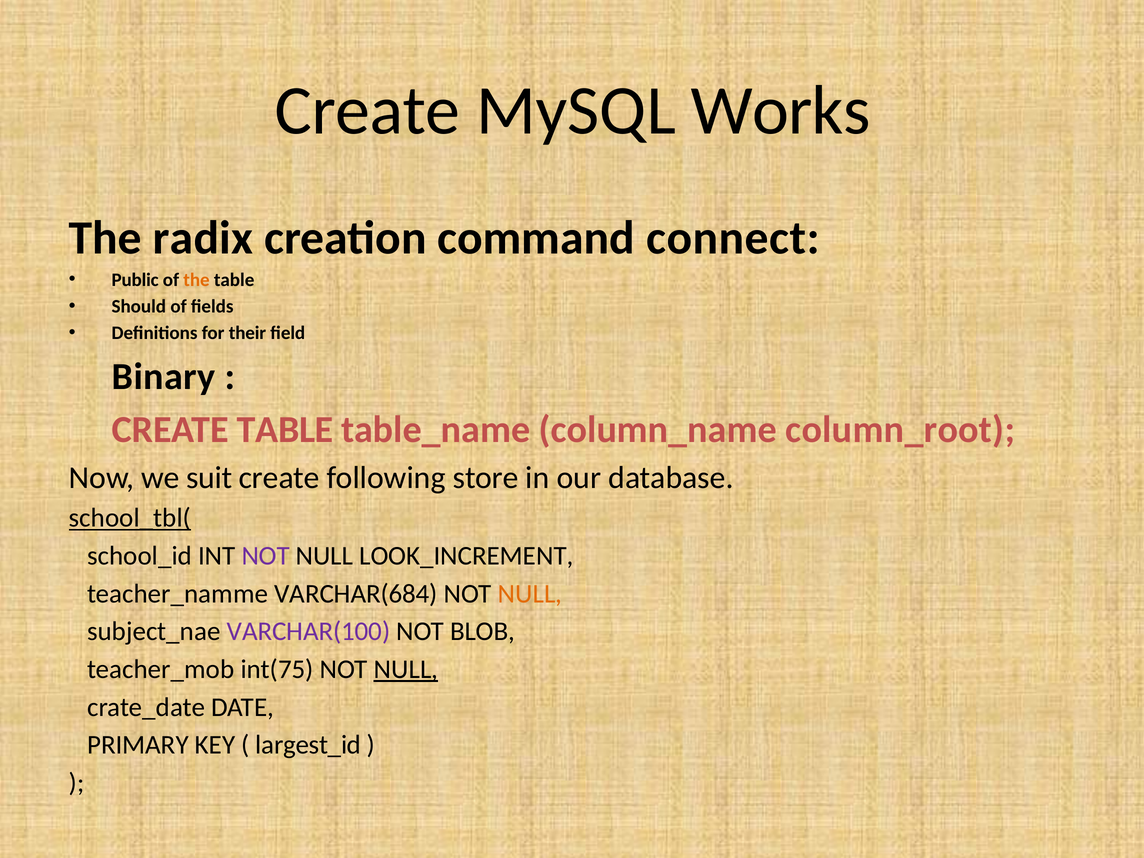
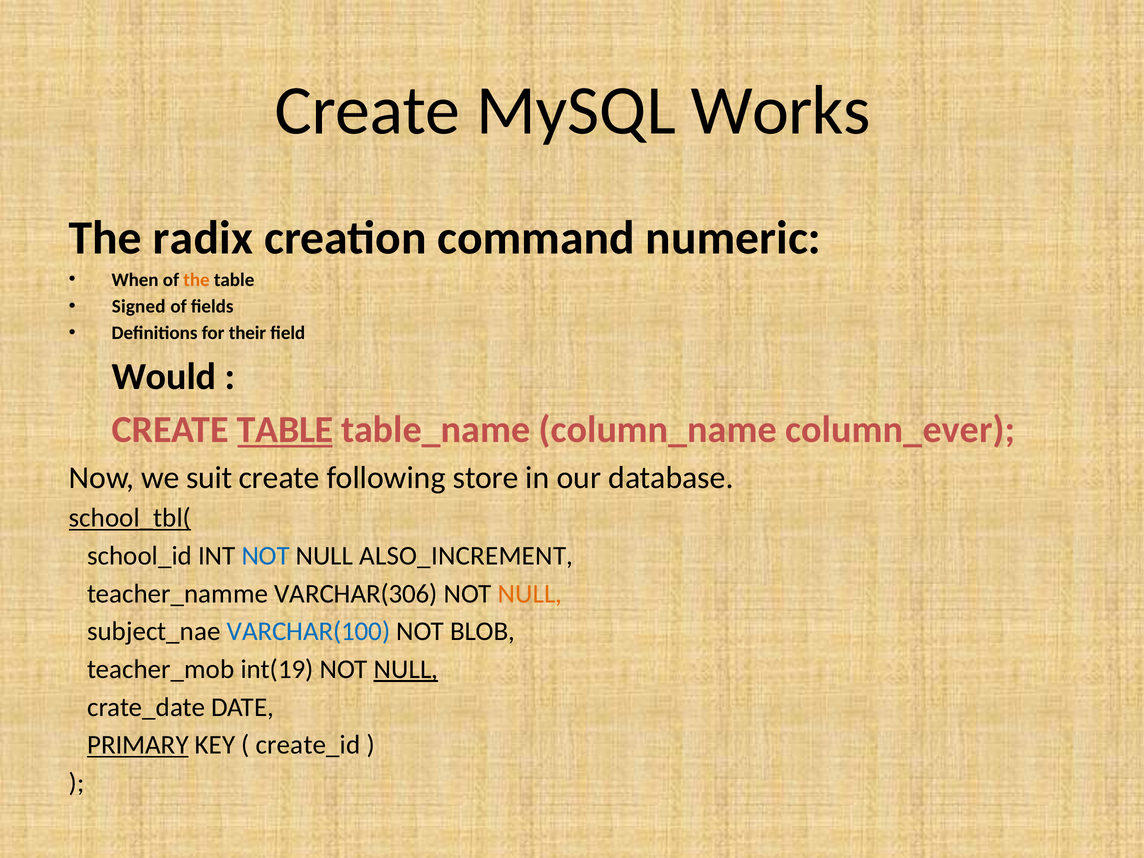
connect: connect -> numeric
Public: Public -> When
Should: Should -> Signed
Binary: Binary -> Would
TABLE at (285, 430) underline: none -> present
column_root: column_root -> column_ever
NOT at (266, 556) colour: purple -> blue
LOOK_INCREMENT: LOOK_INCREMENT -> ALSO_INCREMENT
VARCHAR(684: VARCHAR(684 -> VARCHAR(306
VARCHAR(100 colour: purple -> blue
int(75: int(75 -> int(19
PRIMARY underline: none -> present
largest_id: largest_id -> create_id
